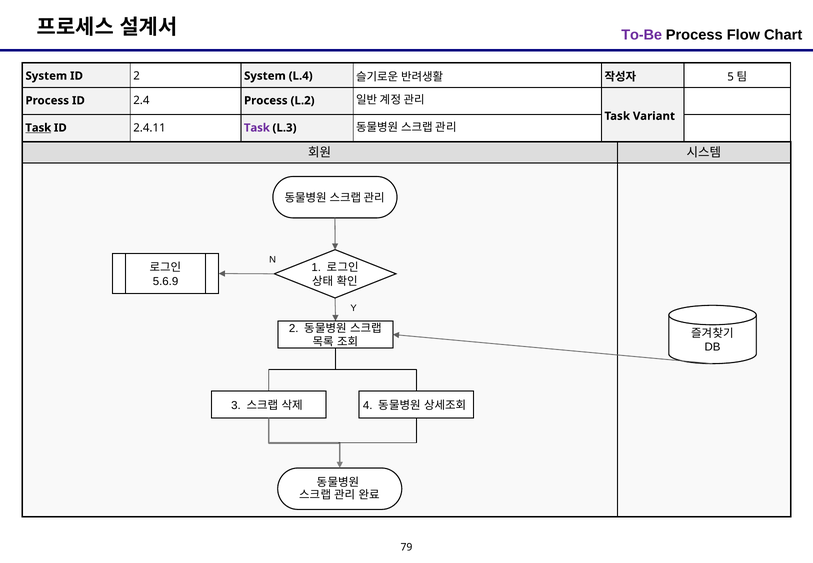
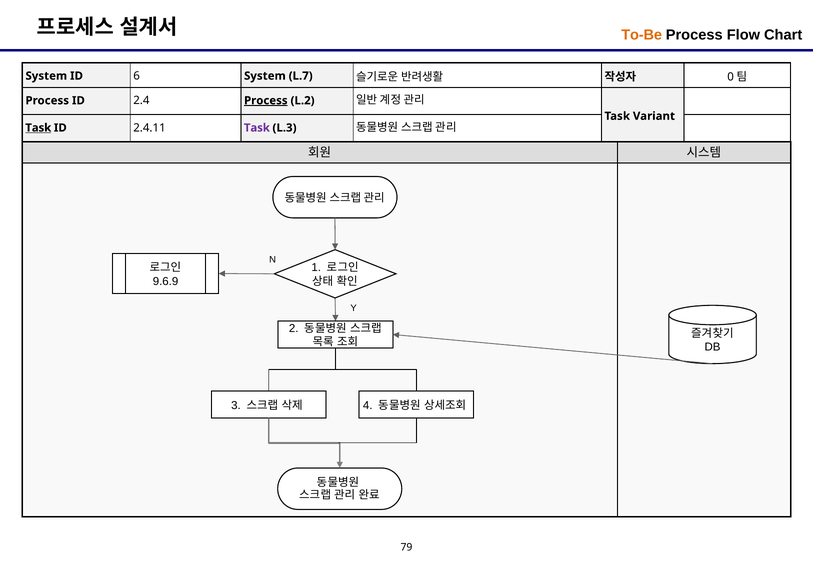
To-Be colour: purple -> orange
ID 2: 2 -> 6
L.4: L.4 -> L.7
5: 5 -> 0
Process at (266, 101) underline: none -> present
5.6.9: 5.6.9 -> 9.6.9
